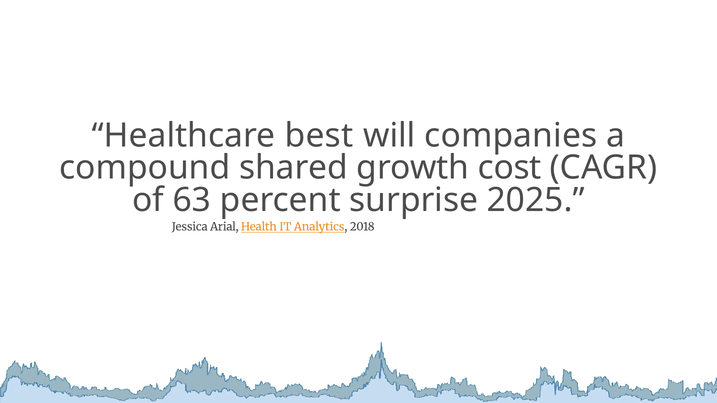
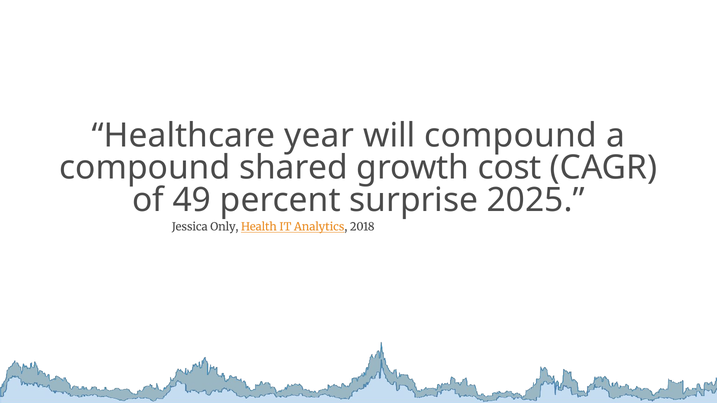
best: best -> year
will companies: companies -> compound
63: 63 -> 49
Arial: Arial -> Only
